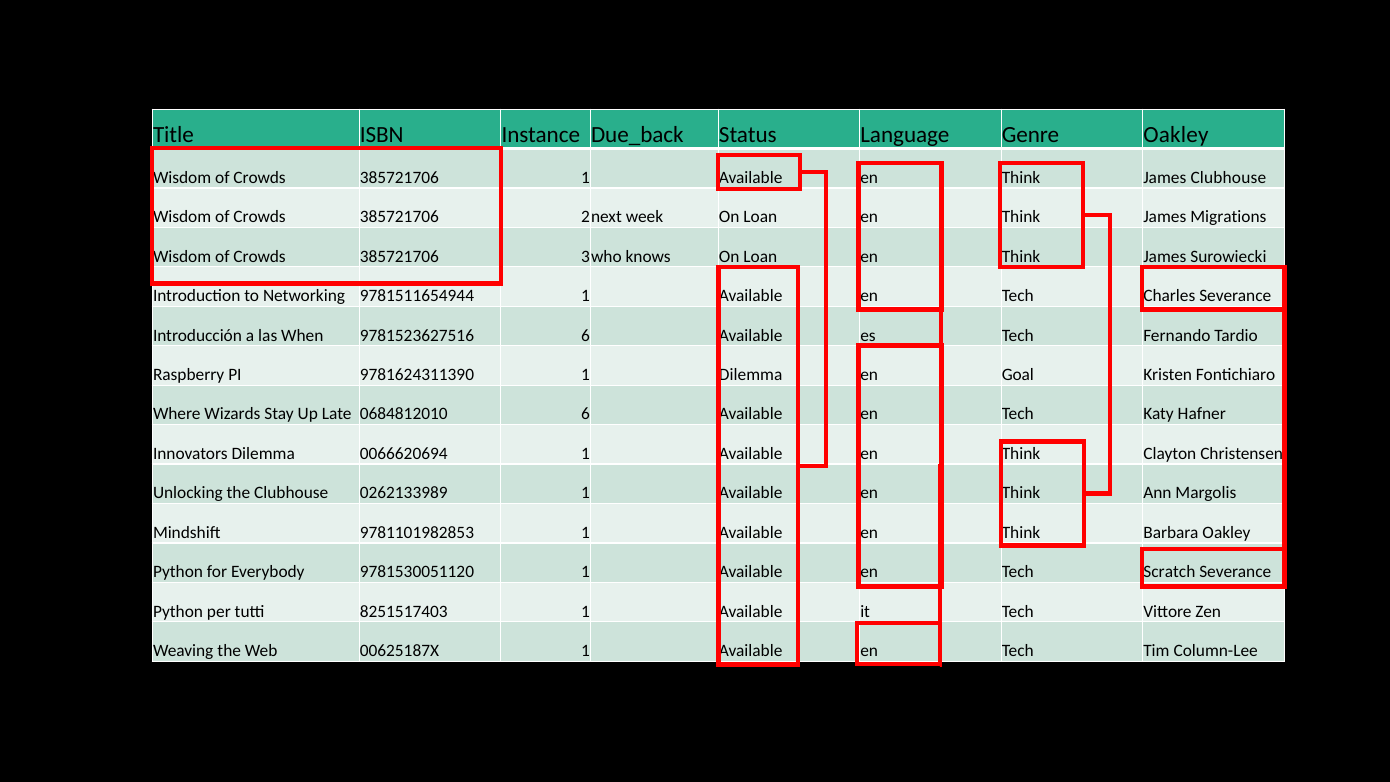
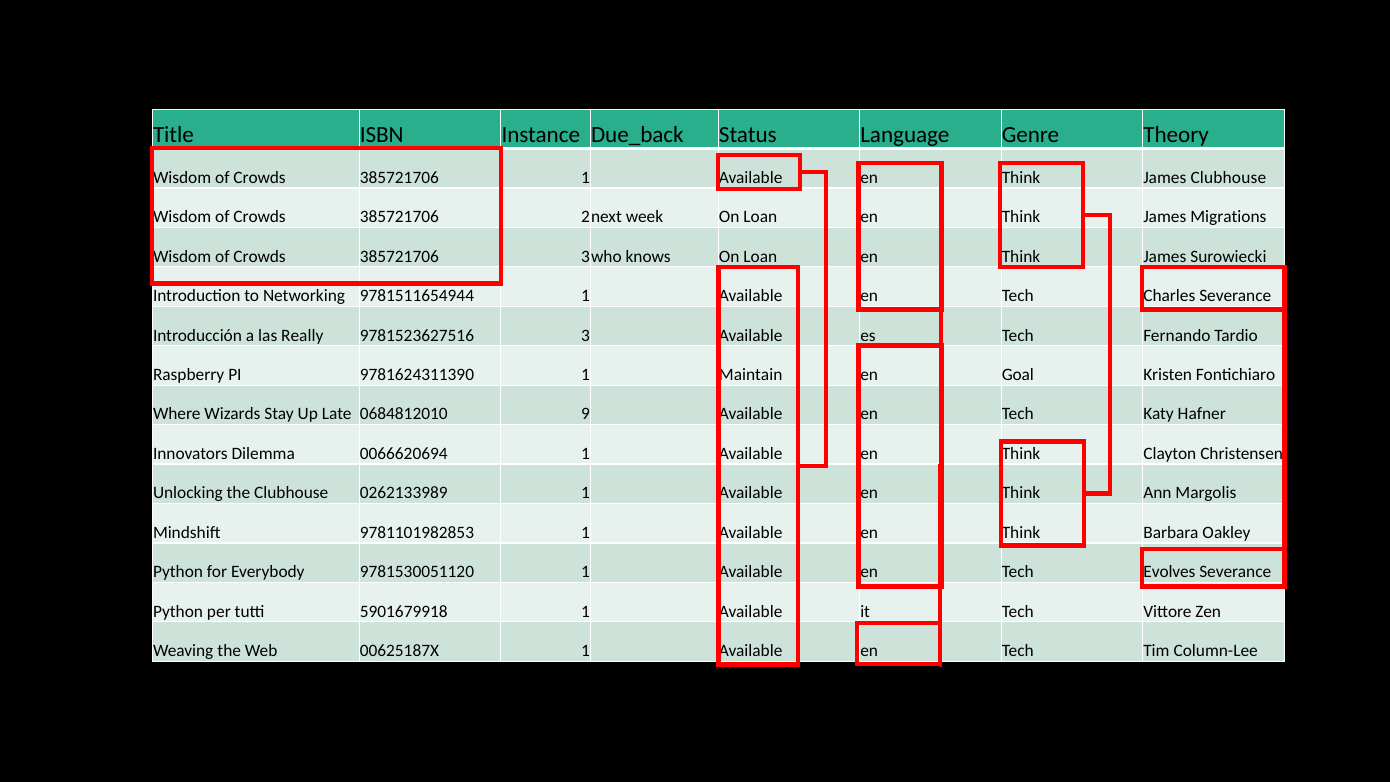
Genre Oakley: Oakley -> Theory
When: When -> Really
9781523627516 6: 6 -> 3
1 Dilemma: Dilemma -> Maintain
0684812010 6: 6 -> 9
Scratch: Scratch -> Evolves
8251517403: 8251517403 -> 5901679918
